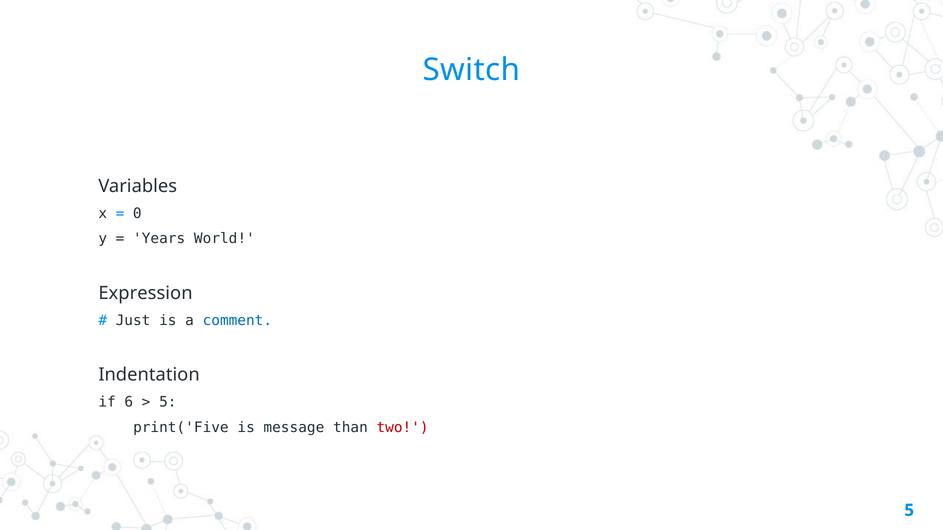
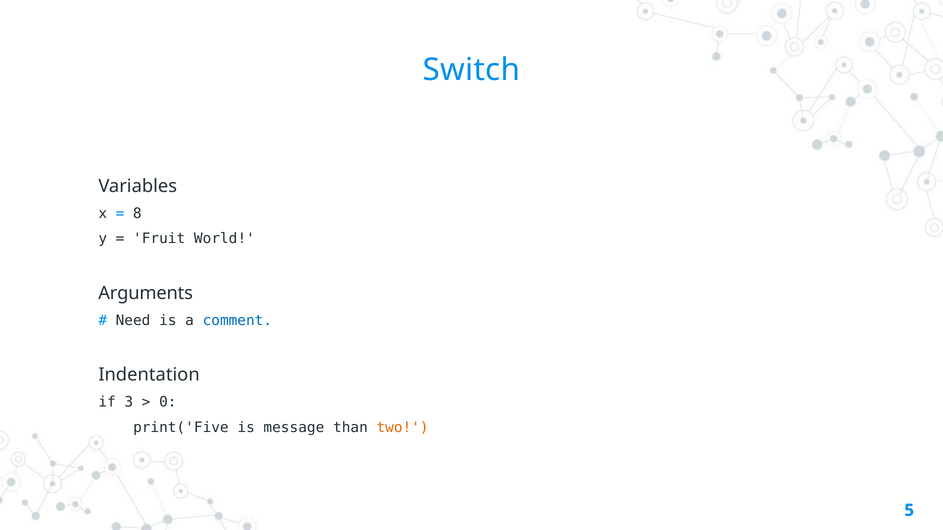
0: 0 -> 8
Years: Years -> Fruit
Expression: Expression -> Arguments
Just: Just -> Need
6: 6 -> 3
5 at (168, 403): 5 -> 0
two colour: red -> orange
